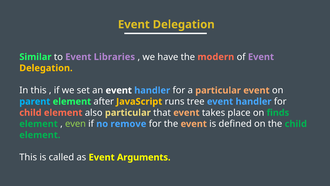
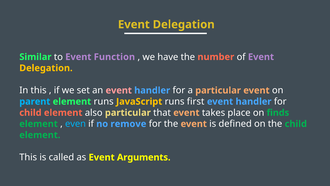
Libraries: Libraries -> Function
modern: modern -> number
event at (119, 90) colour: white -> pink
element after: after -> runs
tree: tree -> first
even colour: light green -> light blue
